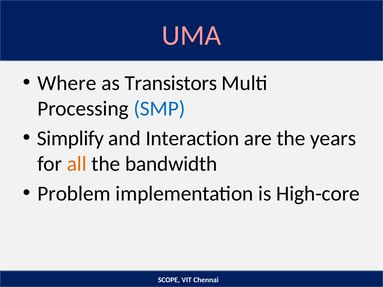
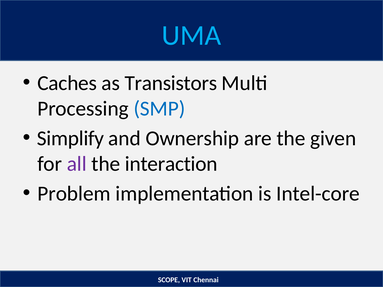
UMA colour: pink -> light blue
Where: Where -> Caches
Interaction: Interaction -> Ownership
years: years -> given
all colour: orange -> purple
bandwidth: bandwidth -> interaction
High-core: High-core -> Intel-core
